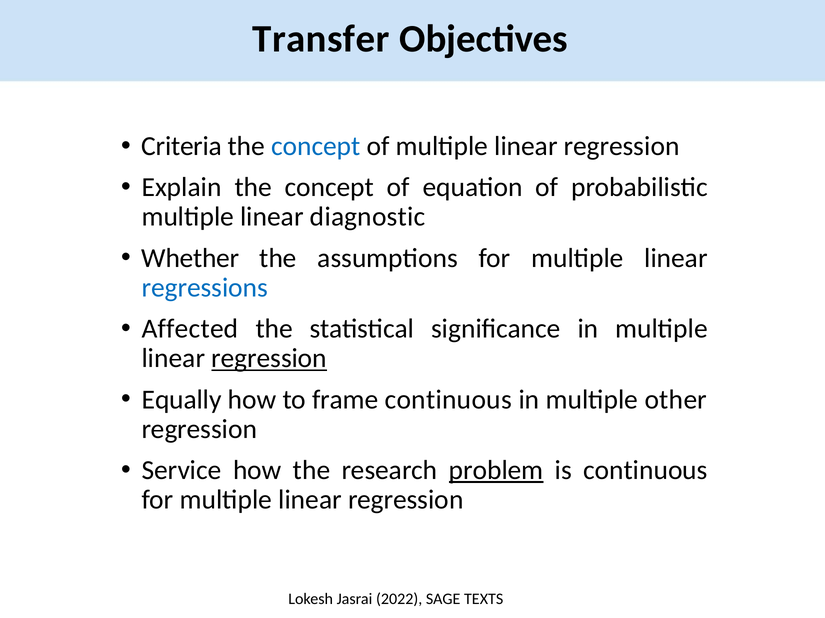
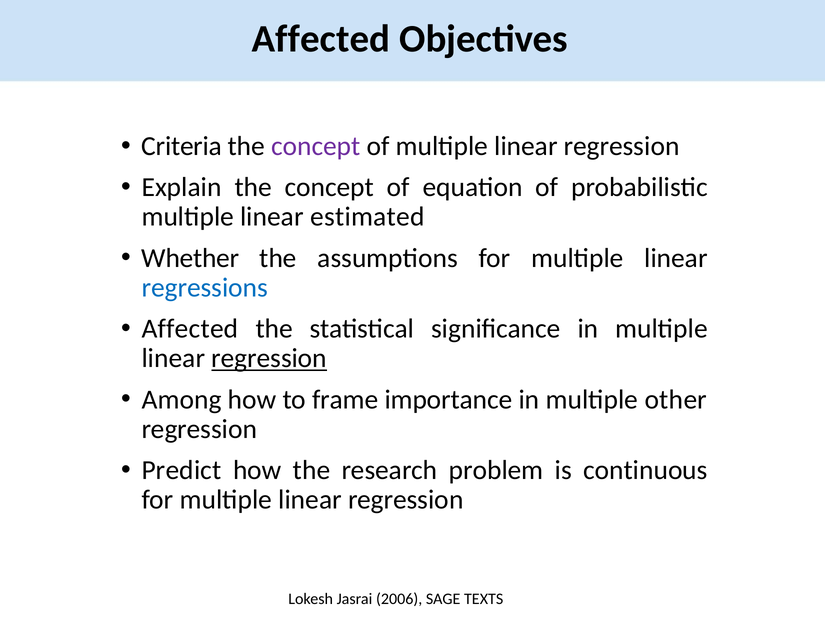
Transfer at (321, 39): Transfer -> Affected
concept at (316, 146) colour: blue -> purple
diagnostic: diagnostic -> estimated
Equally: Equally -> Among
frame continuous: continuous -> importance
Service: Service -> Predict
problem underline: present -> none
2022: 2022 -> 2006
